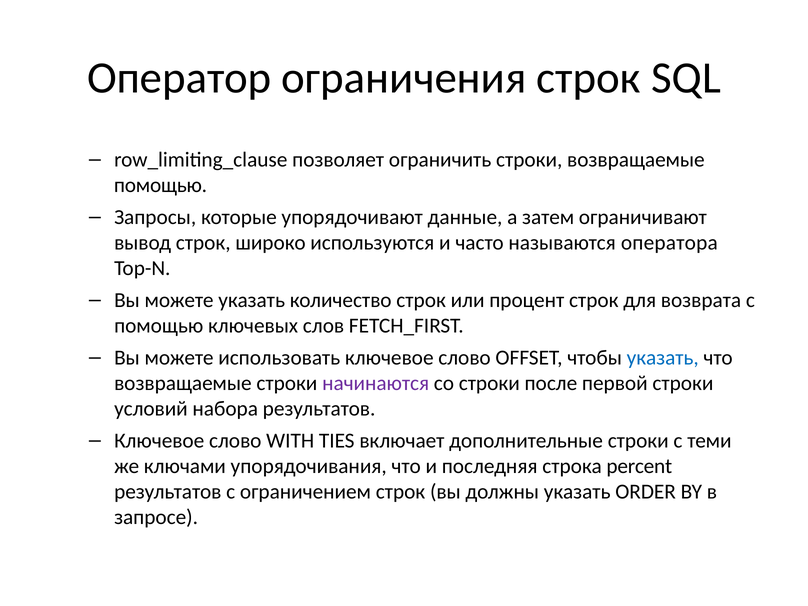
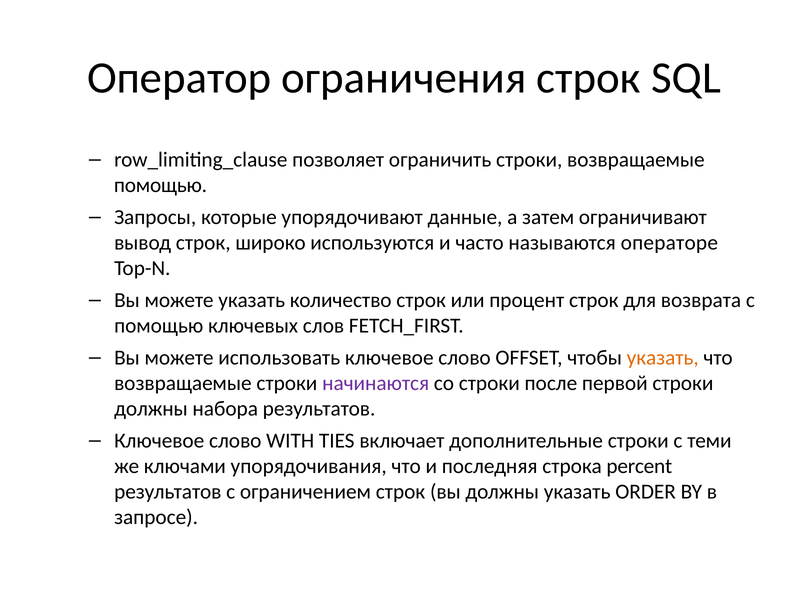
оператора: оператора -> операторе
указать at (663, 358) colour: blue -> orange
условий at (151, 409): условий -> должны
